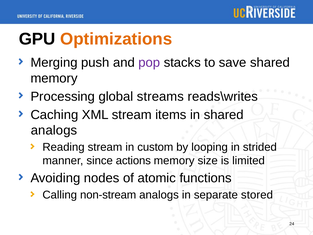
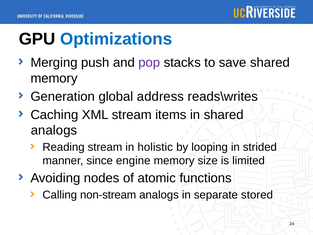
Optimizations colour: orange -> blue
Processing: Processing -> Generation
streams: streams -> address
custom: custom -> holistic
actions: actions -> engine
